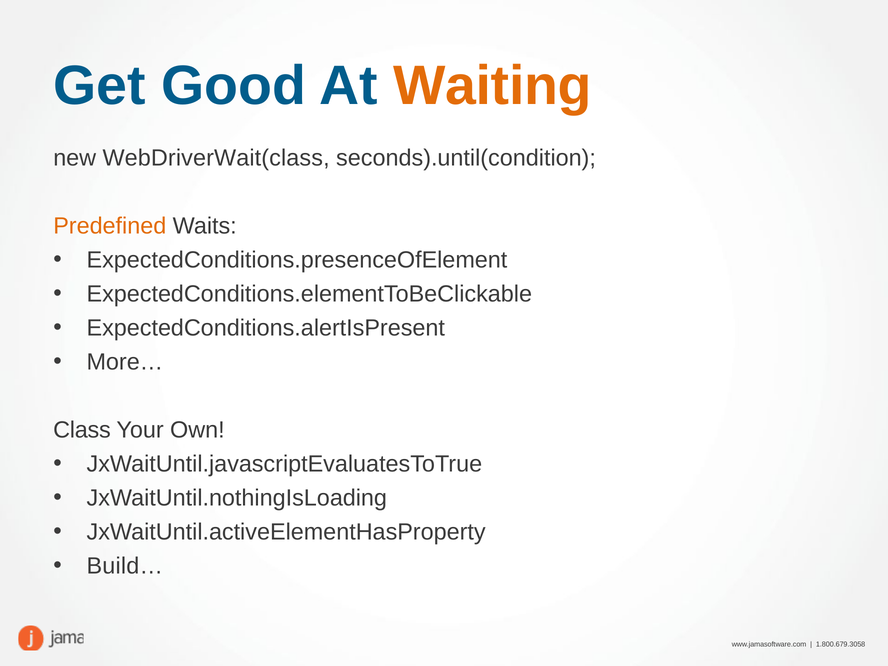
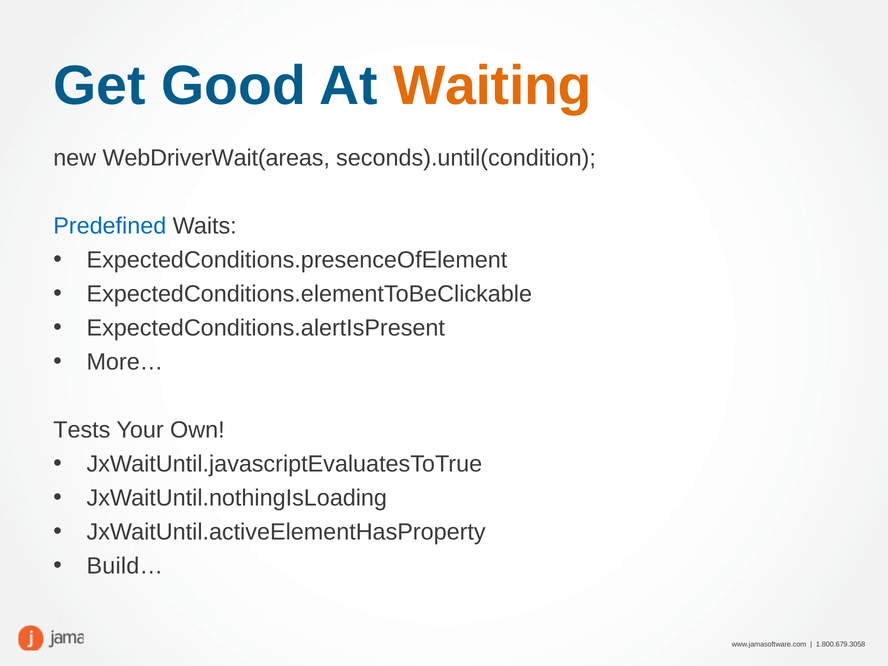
WebDriverWait(class: WebDriverWait(class -> WebDriverWait(areas
Predefined colour: orange -> blue
Class: Class -> Tests
